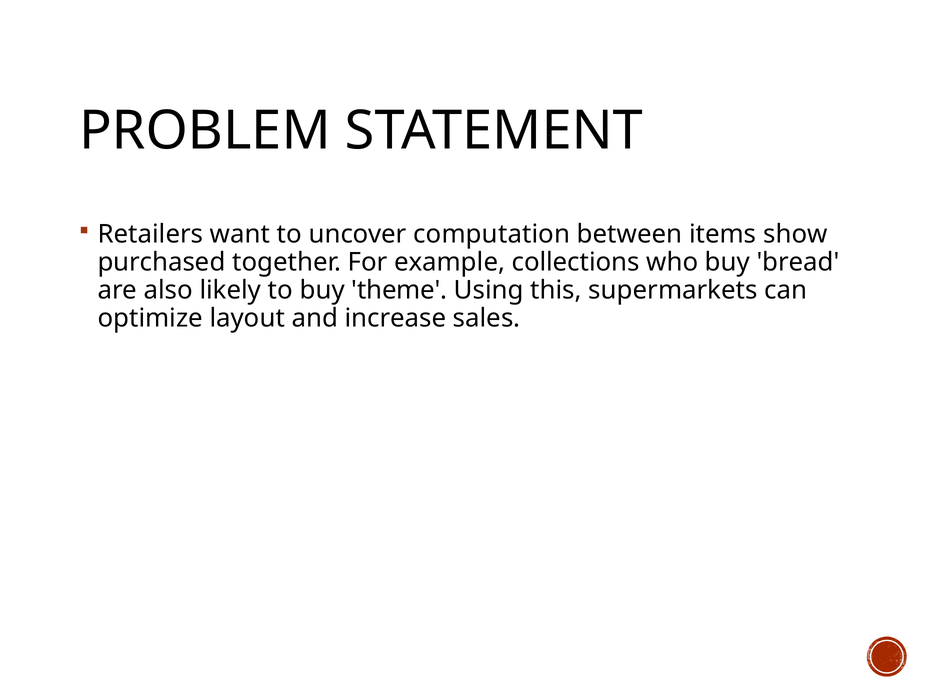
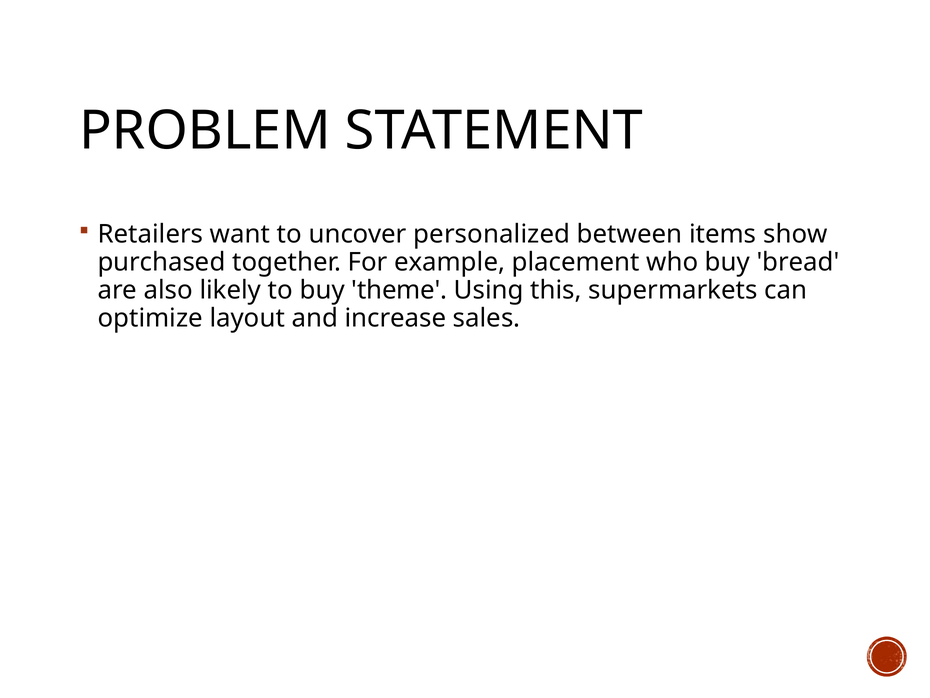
computation: computation -> personalized
collections: collections -> placement
